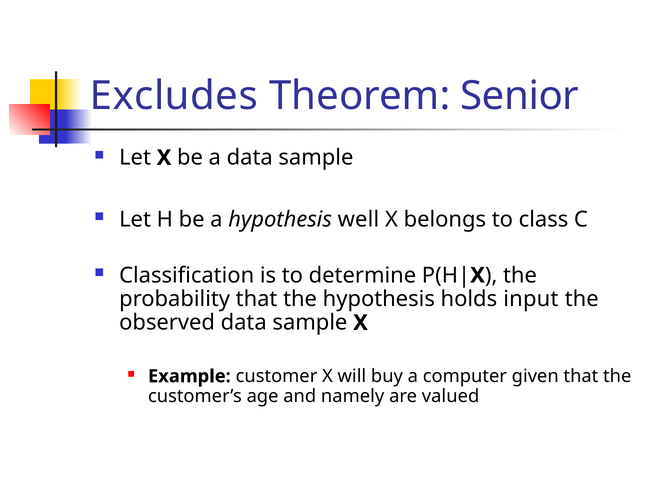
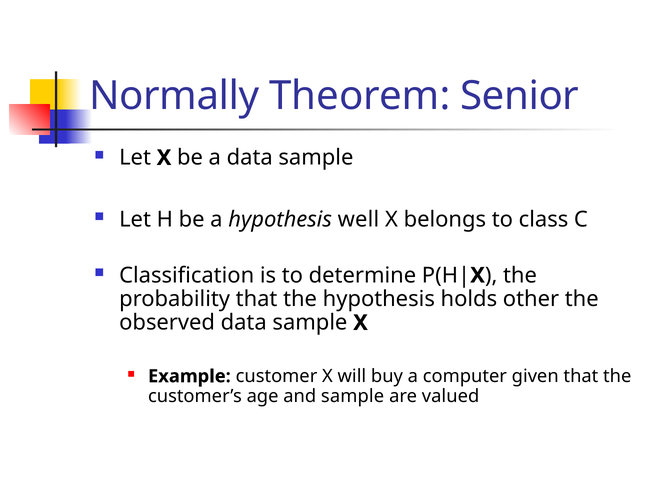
Excludes: Excludes -> Normally
input: input -> other
and namely: namely -> sample
